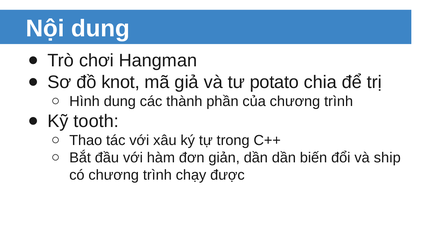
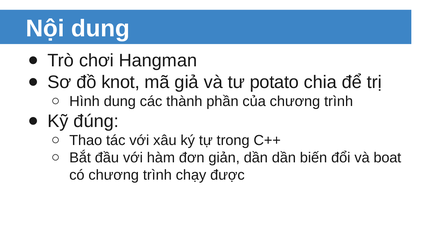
tooth: tooth -> đúng
ship: ship -> boat
